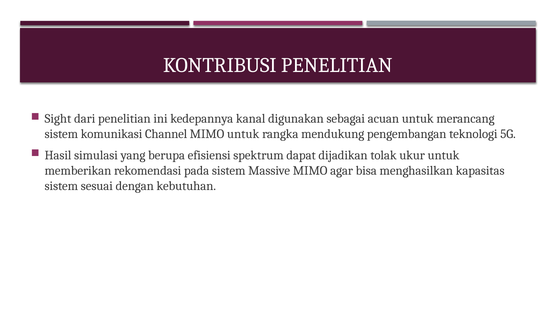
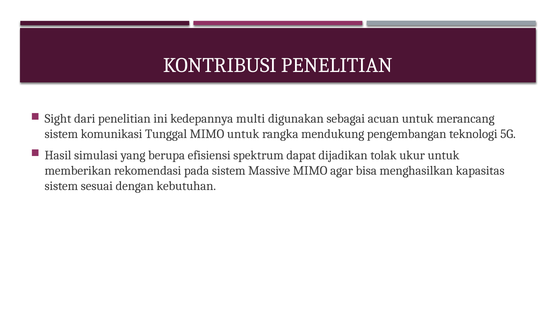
kanal: kanal -> multi
Channel: Channel -> Tunggal
